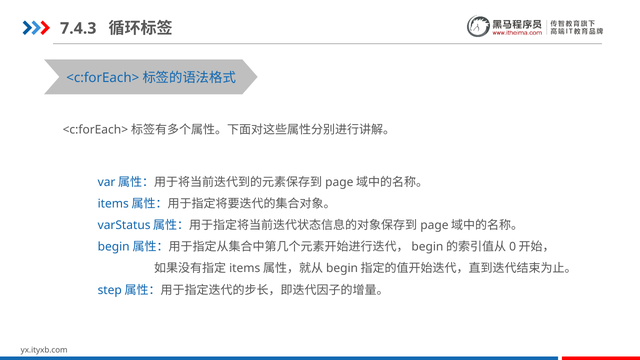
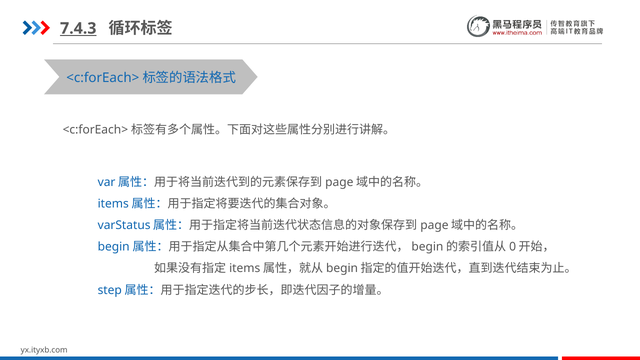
7.4.3 underline: none -> present
